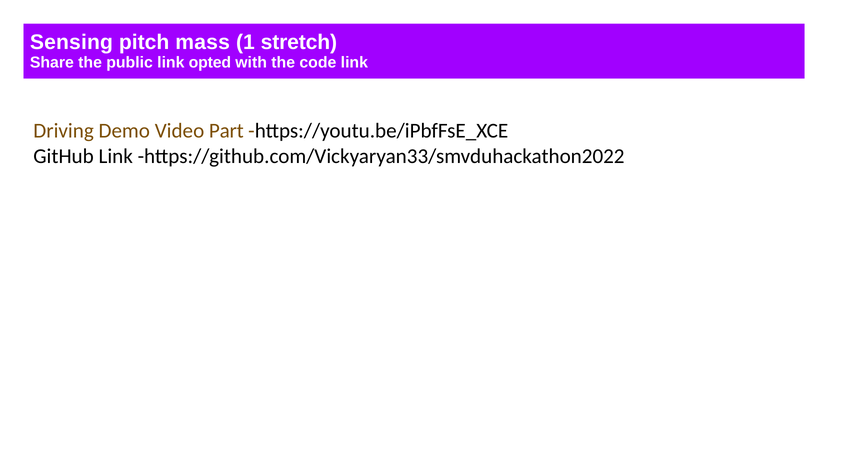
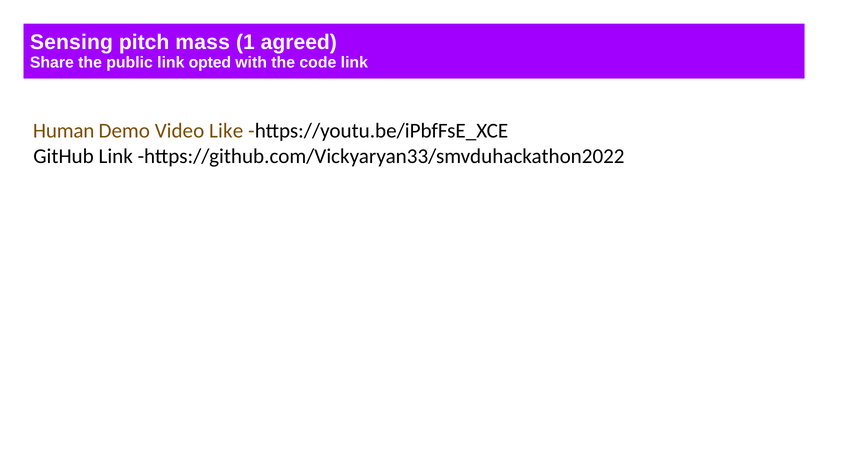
stretch: stretch -> agreed
Driving: Driving -> Human
Part: Part -> Like
